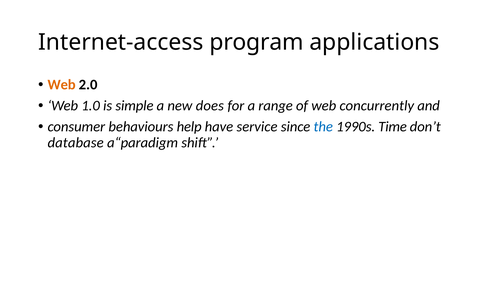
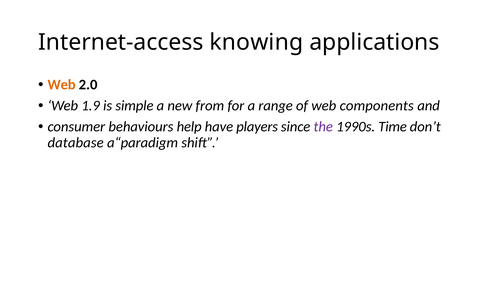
program: program -> knowing
1.0: 1.0 -> 1.9
does: does -> from
concurrently: concurrently -> components
service: service -> players
the colour: blue -> purple
